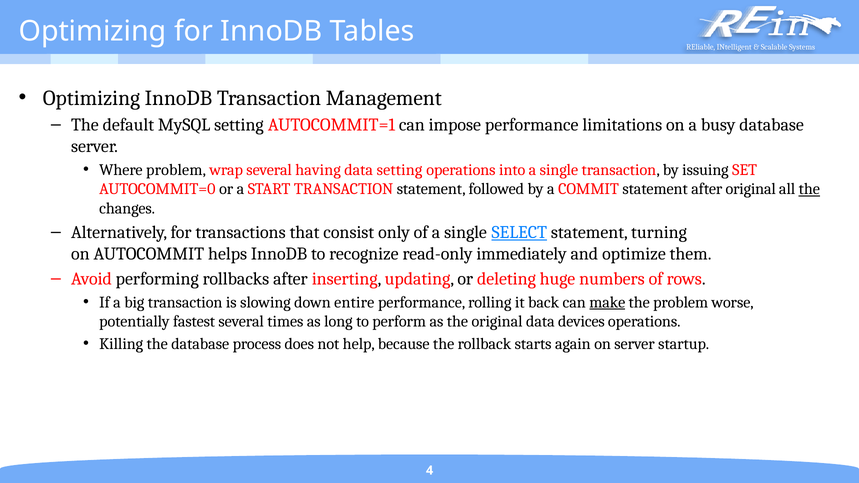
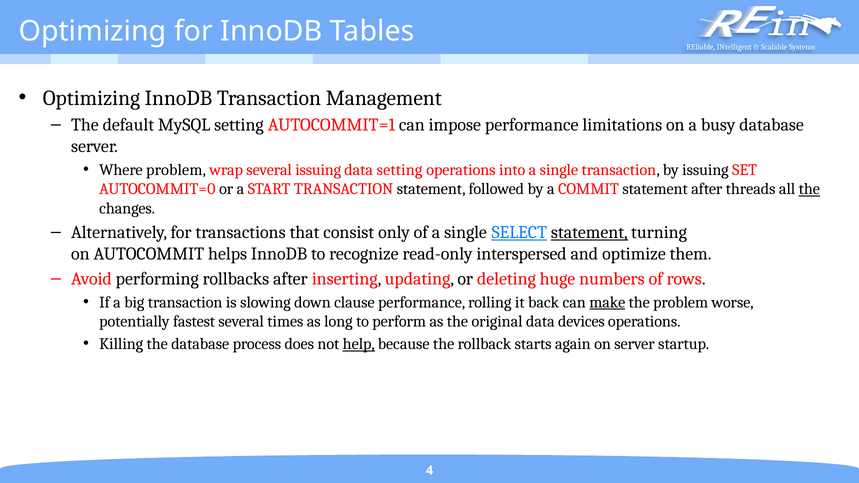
several having: having -> issuing
after original: original -> threads
statement at (589, 232) underline: none -> present
immediately: immediately -> interspersed
entire: entire -> clause
help underline: none -> present
